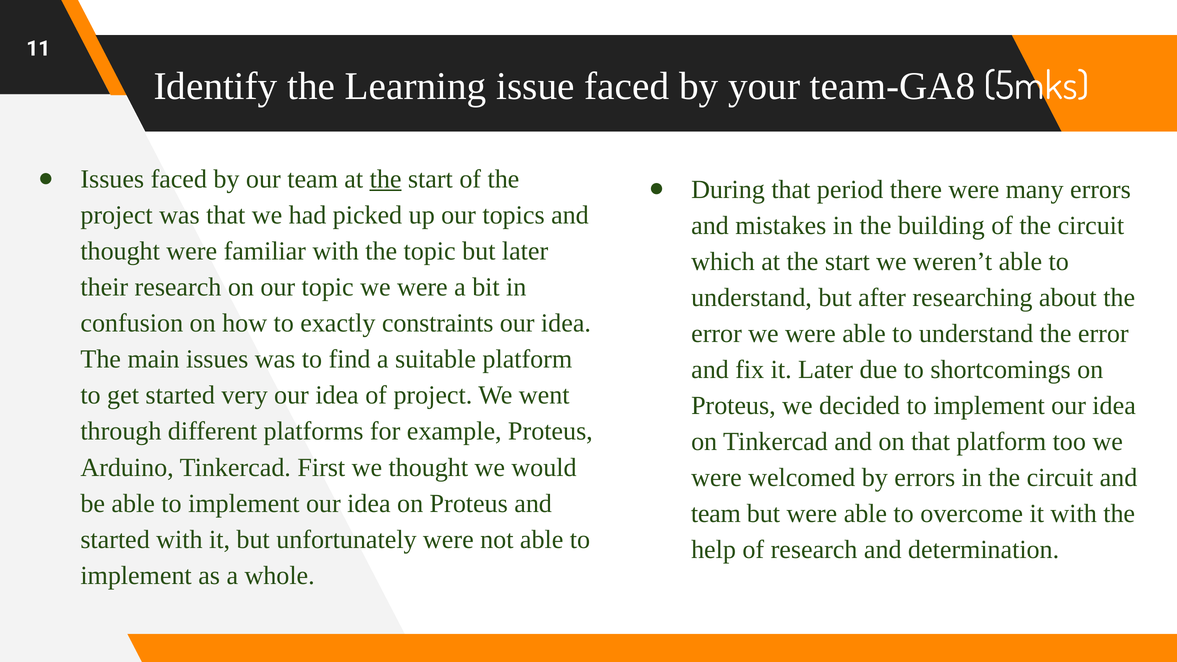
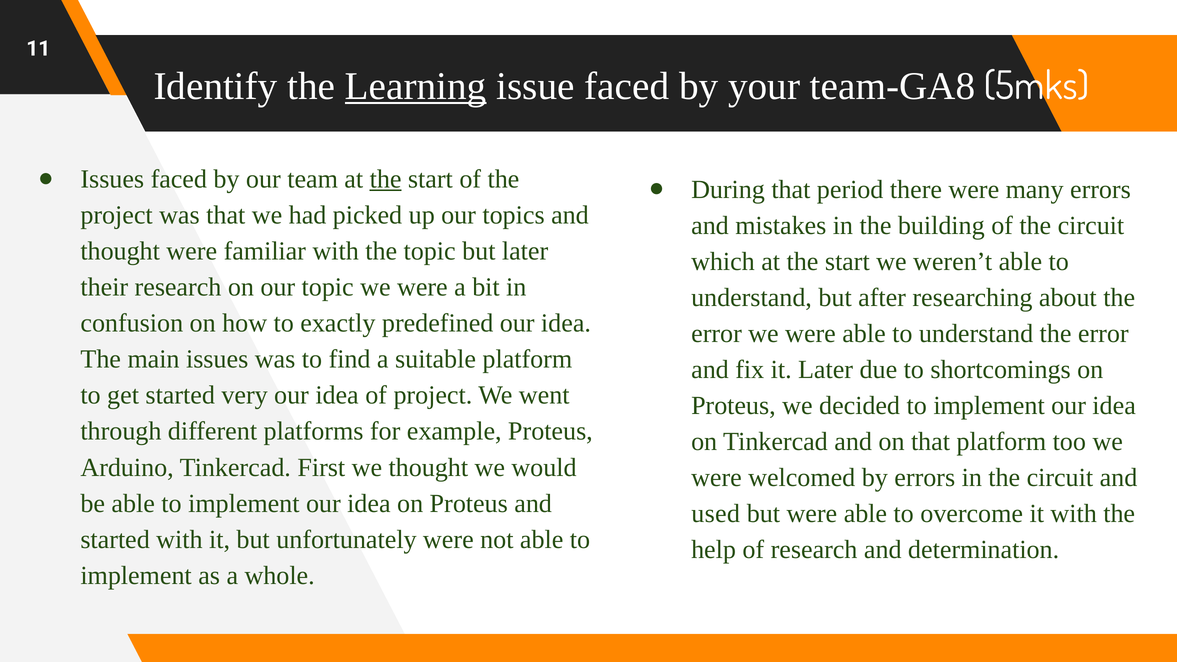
Learning underline: none -> present
constraints: constraints -> predefined
team at (716, 514): team -> used
